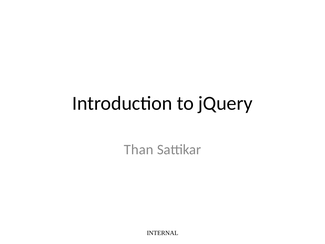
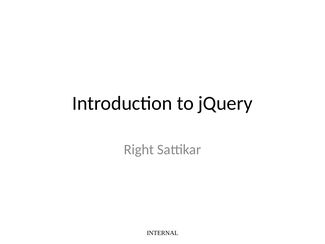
Than: Than -> Right
